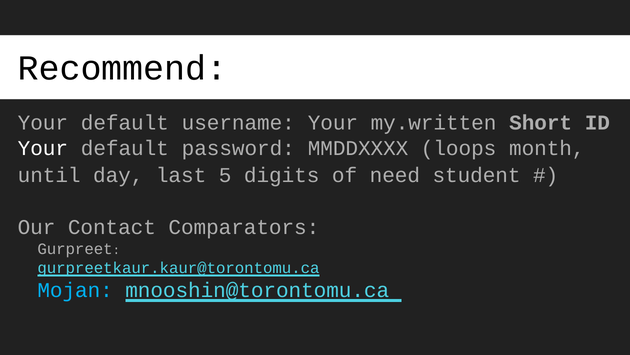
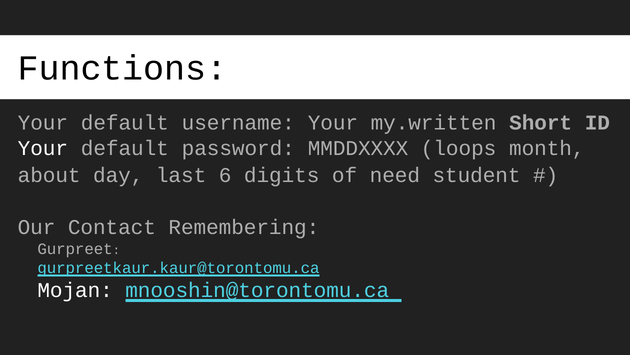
Recommend: Recommend -> Functions
until: until -> about
5: 5 -> 6
Comparators: Comparators -> Remembering
Mojan colour: light blue -> white
